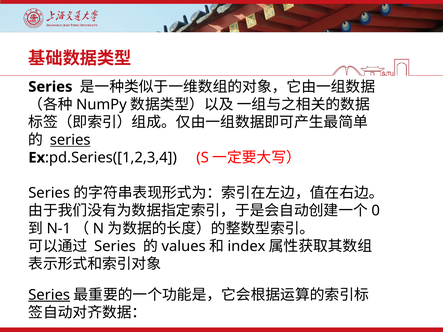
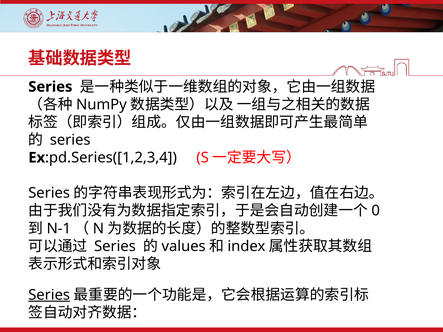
series at (70, 140) underline: present -> none
